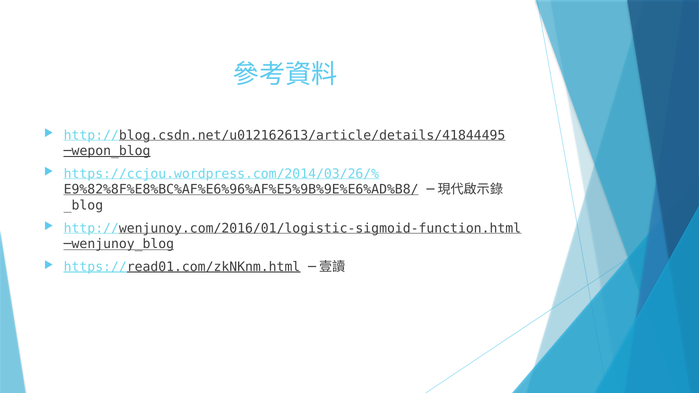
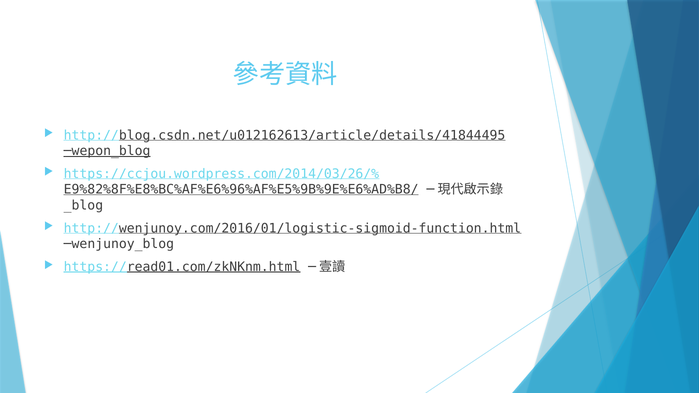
─wenjunoy_blog underline: present -> none
